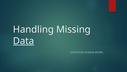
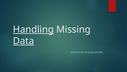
Handling underline: none -> present
